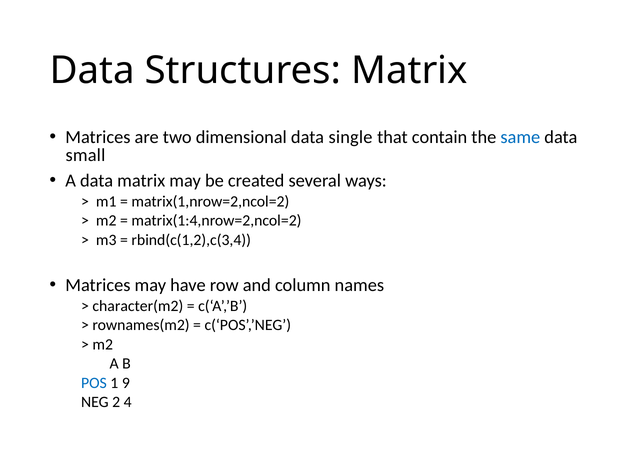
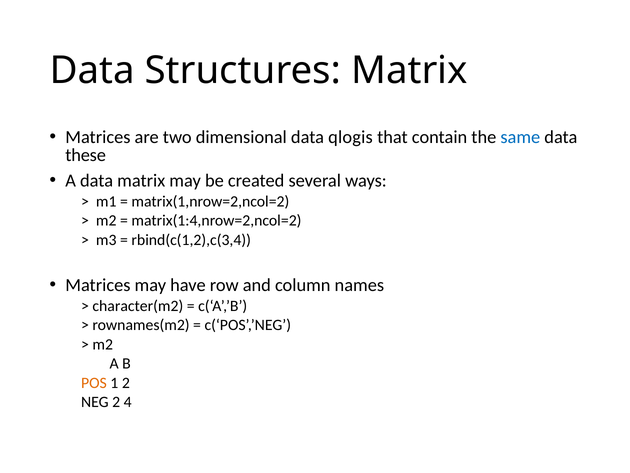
single: single -> qlogis
small: small -> these
POS colour: blue -> orange
1 9: 9 -> 2
